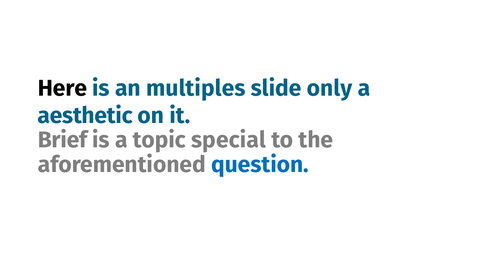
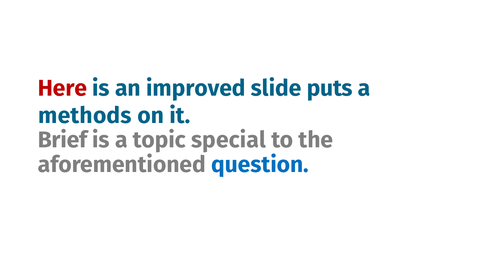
Here colour: black -> red
multiples: multiples -> improved
only: only -> puts
aesthetic: aesthetic -> methods
